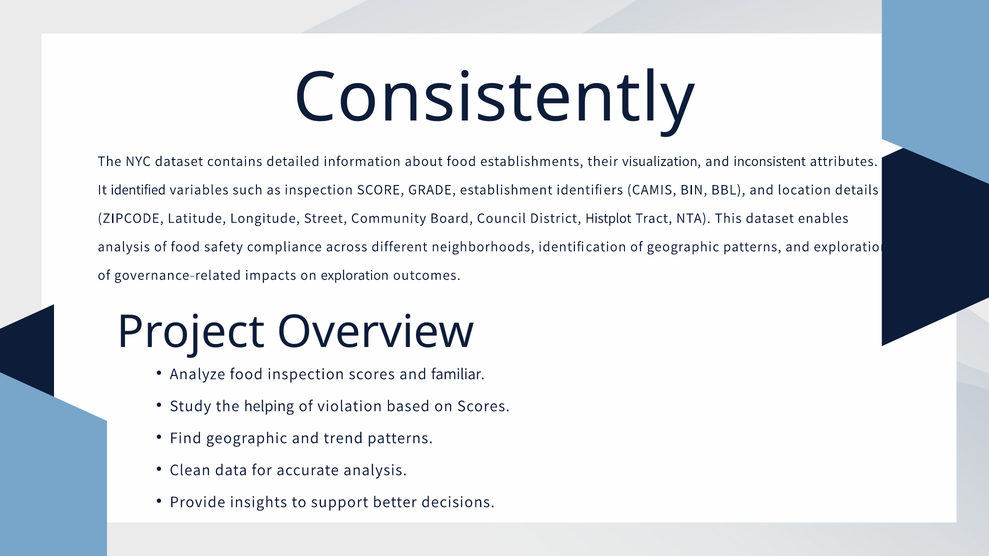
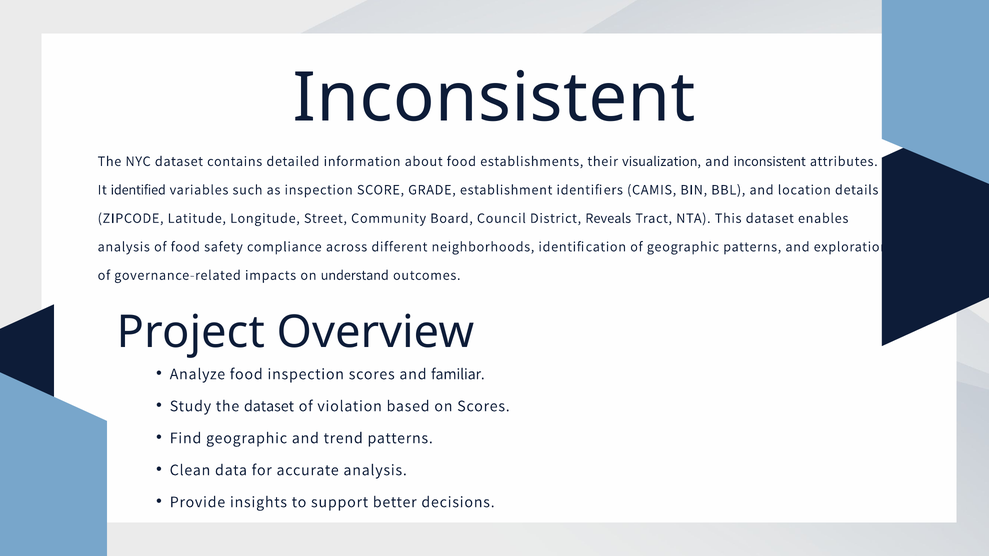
Consistently at (494, 98): Consistently -> Inconsistent
Histplot: Histplot -> Reveals
on exploration: exploration -> understand
the helping: helping -> dataset
